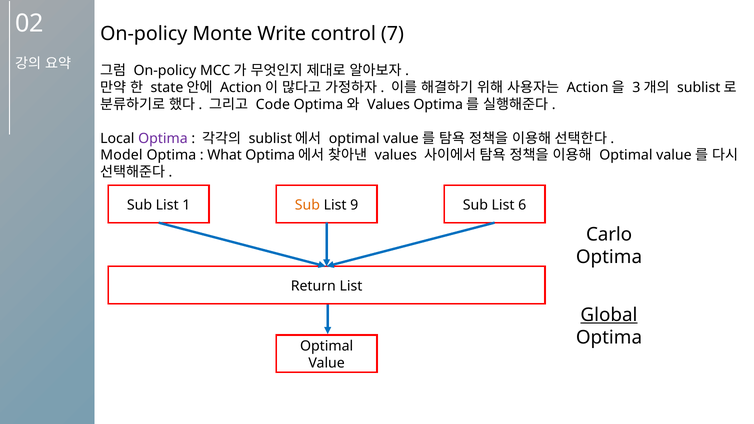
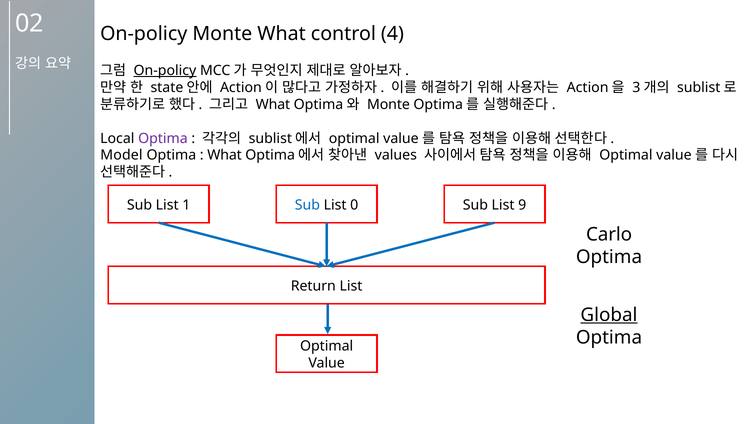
Monte Write: Write -> What
7: 7 -> 4
On-policy at (165, 71) underline: none -> present
Code at (273, 104): Code -> What
Values at (388, 104): Values -> Monte
Sub at (307, 205) colour: orange -> blue
9: 9 -> 0
6: 6 -> 9
